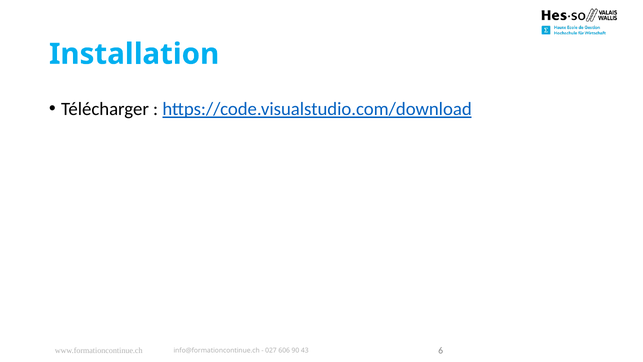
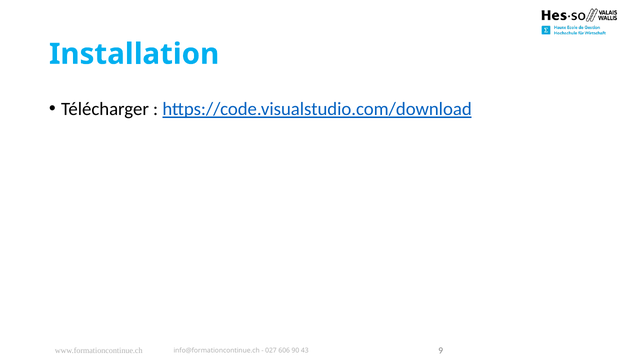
6: 6 -> 9
